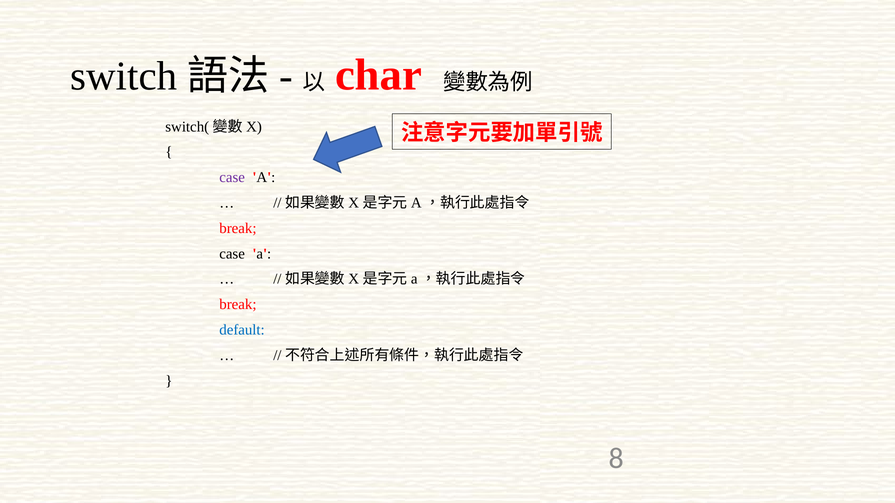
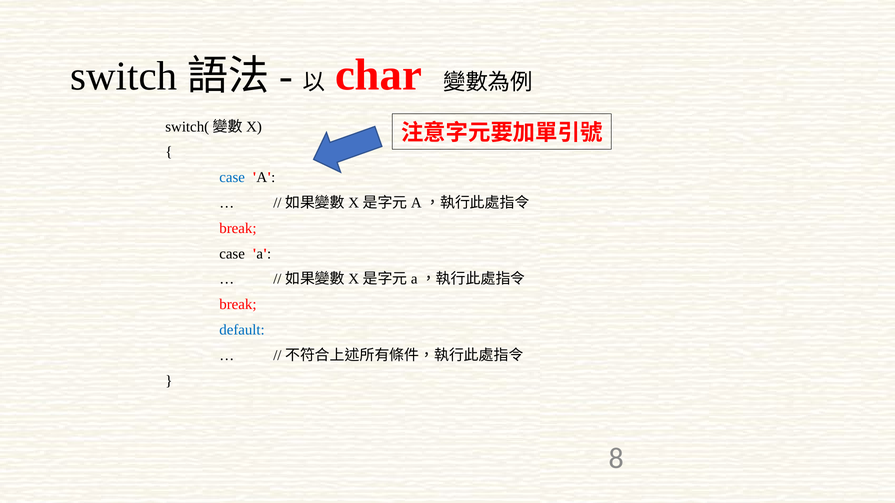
case at (232, 178) colour: purple -> blue
